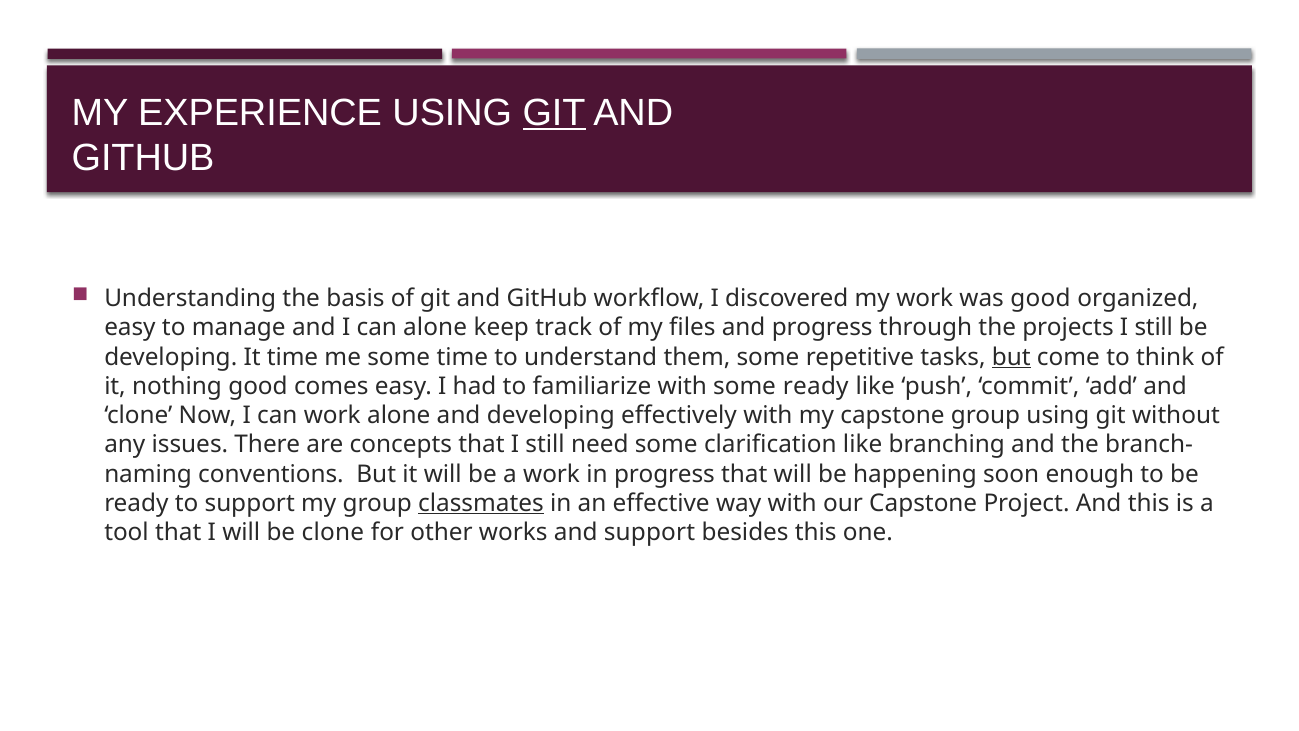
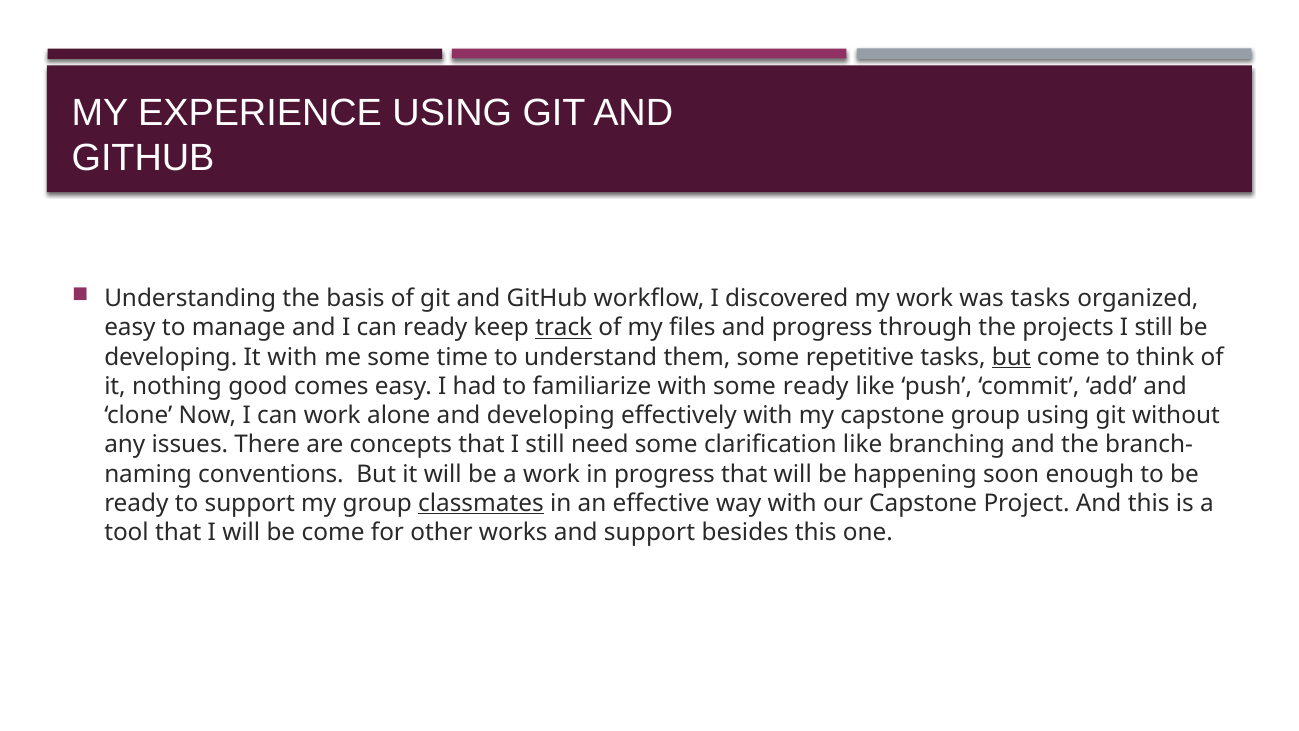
GIT at (554, 112) underline: present -> none
was good: good -> tasks
can alone: alone -> ready
track underline: none -> present
It time: time -> with
be clone: clone -> come
